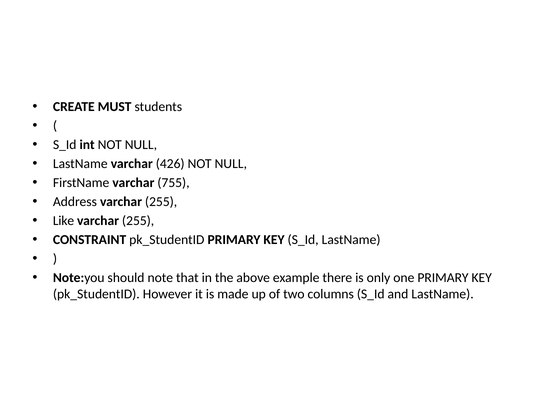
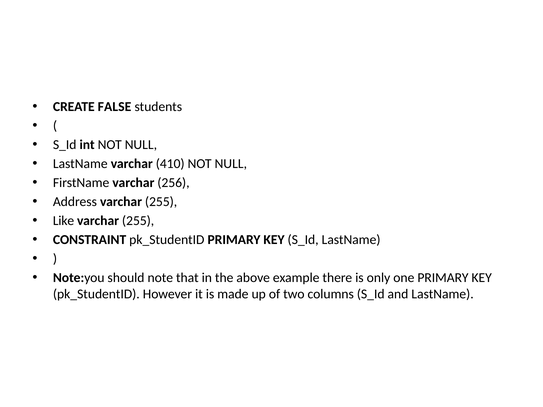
MUST: MUST -> FALSE
426: 426 -> 410
755: 755 -> 256
